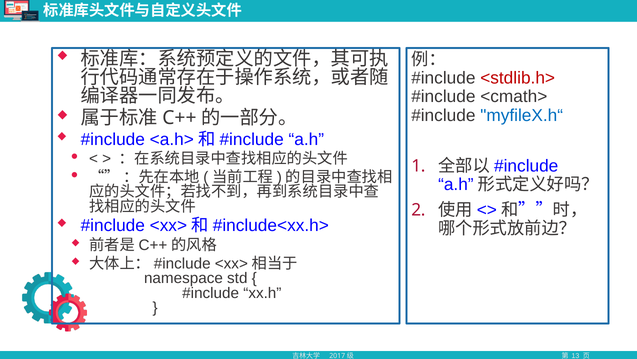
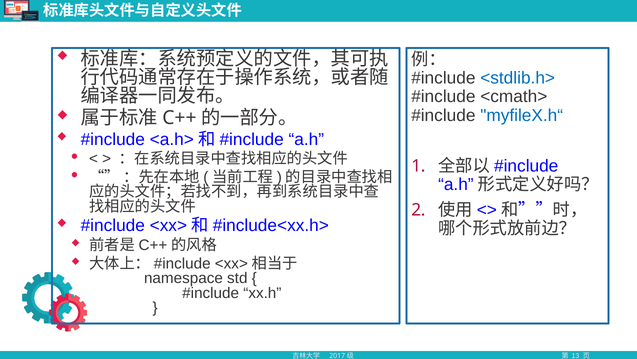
<stdlib.h> colour: red -> blue
